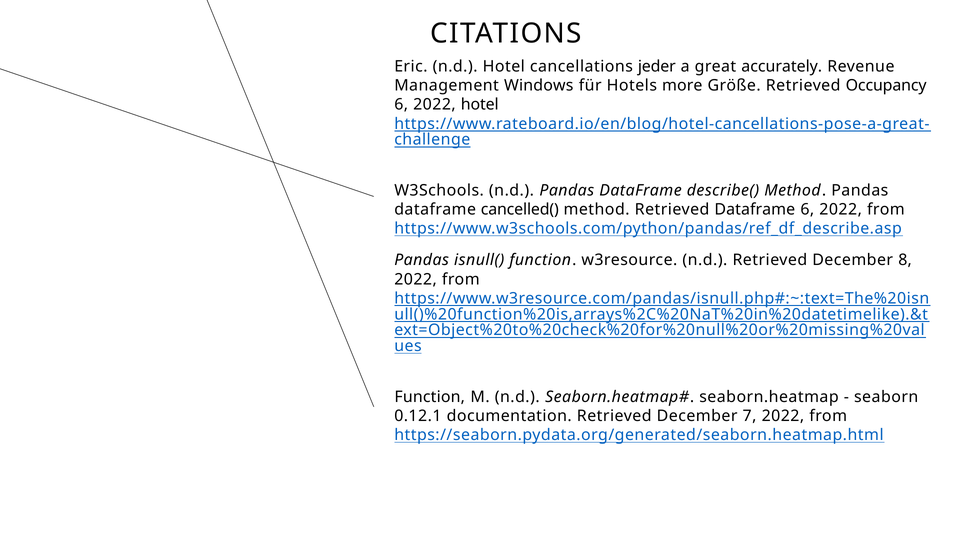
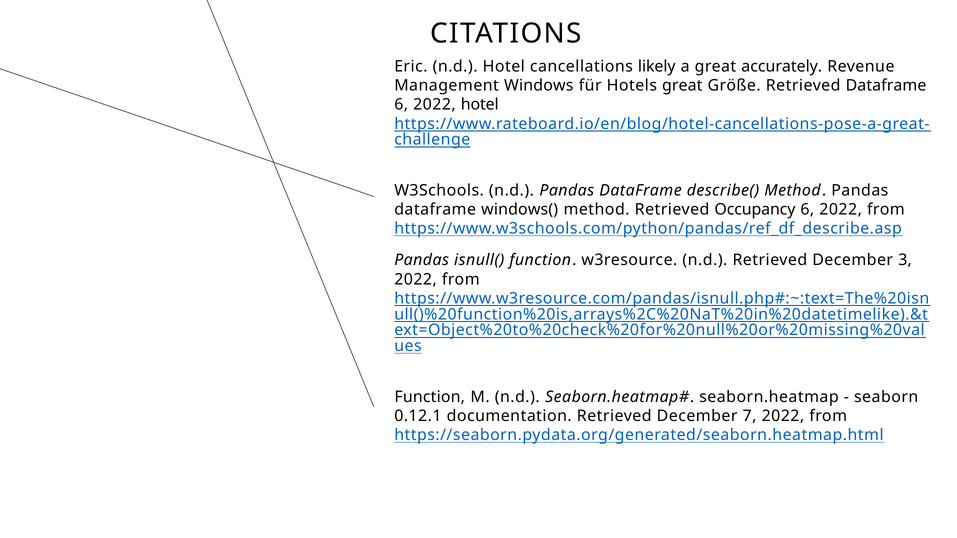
jeder: jeder -> likely
Hotels more: more -> great
Retrieved Occupancy: Occupancy -> Dataframe
cancelled(: cancelled( -> windows(
Retrieved Dataframe: Dataframe -> Occupancy
8: 8 -> 3
